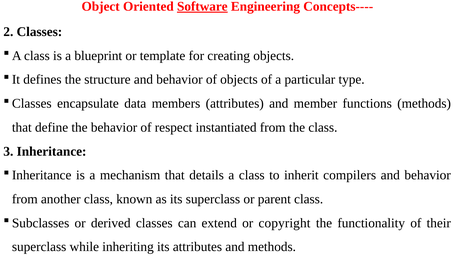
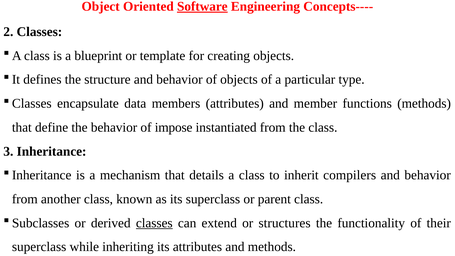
respect: respect -> impose
classes at (154, 223) underline: none -> present
copyright: copyright -> structures
